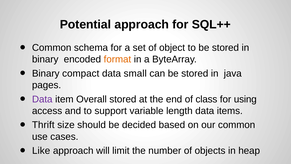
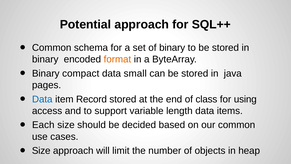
of object: object -> binary
Data at (42, 99) colour: purple -> blue
Overall: Overall -> Record
Thrift: Thrift -> Each
Like at (41, 150): Like -> Size
